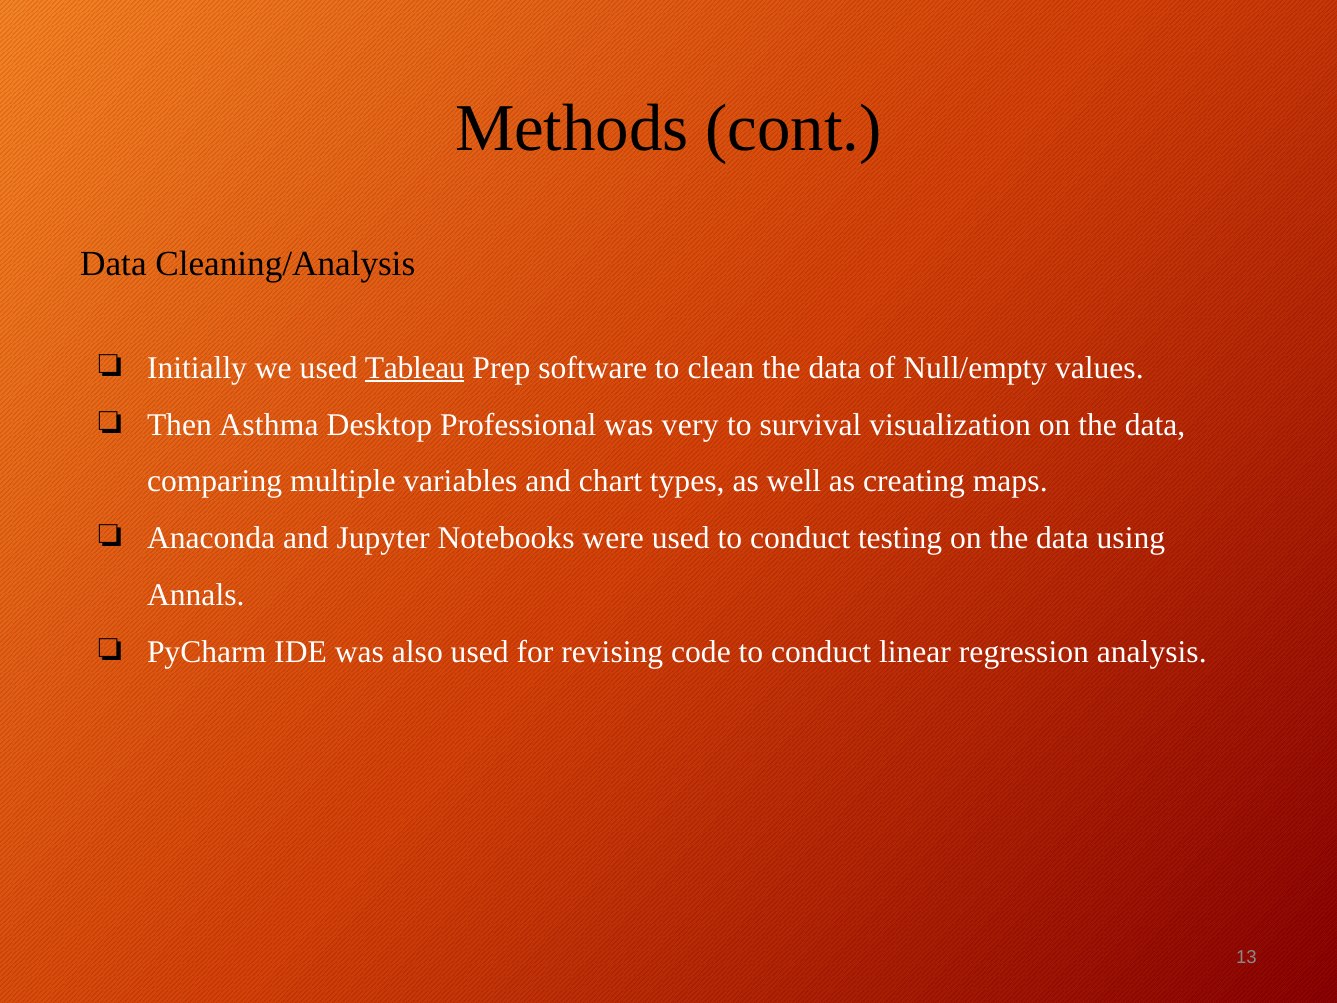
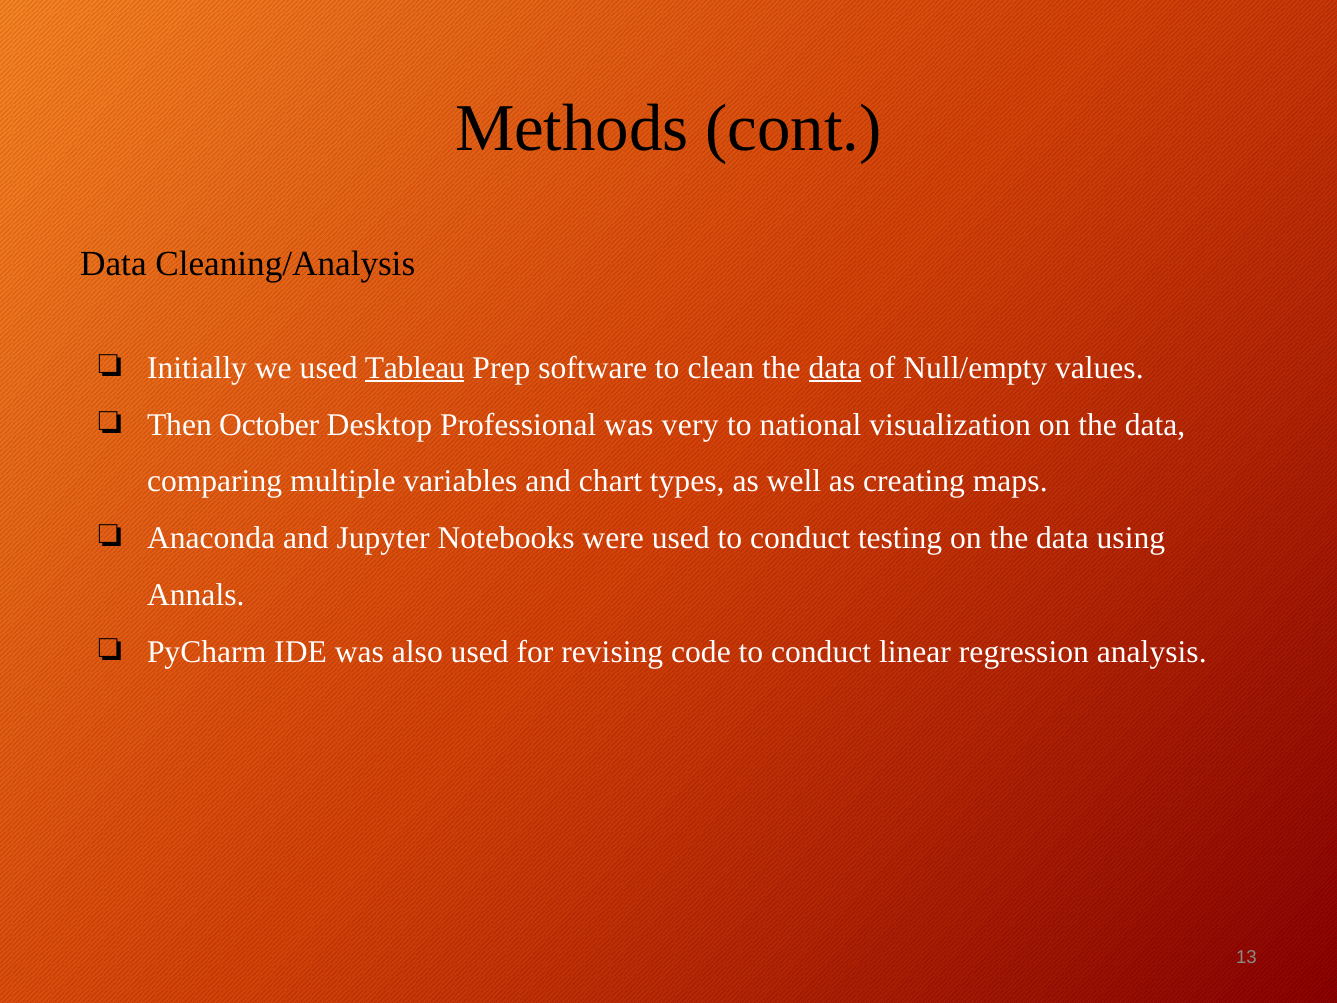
data at (835, 368) underline: none -> present
Asthma: Asthma -> October
survival: survival -> national
